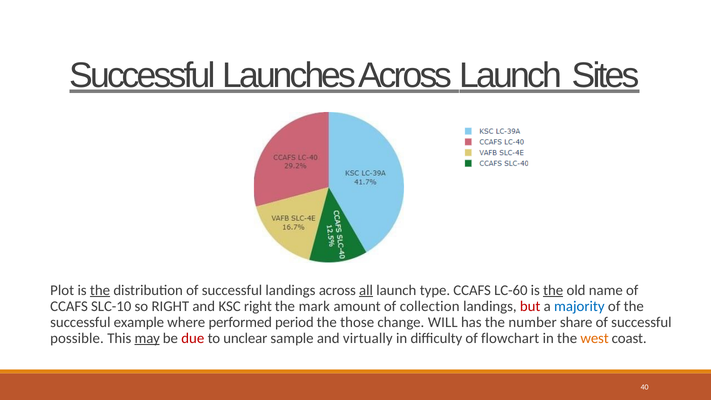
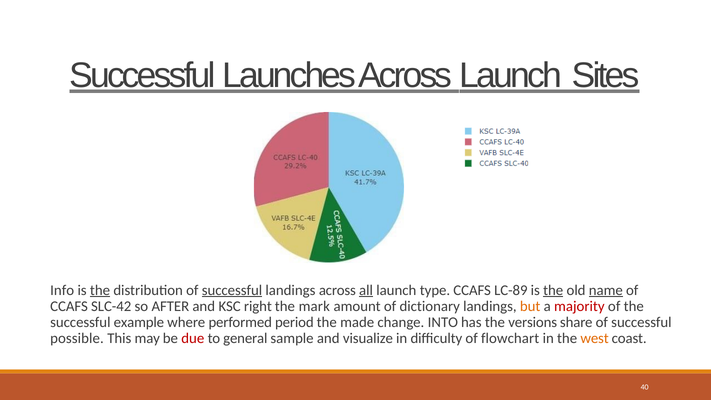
Plot: Plot -> Info
successful at (232, 290) underline: none -> present
LC-60: LC-60 -> LC-89
name underline: none -> present
SLC-10: SLC-10 -> SLC-42
so RIGHT: RIGHT -> AFTER
collection: collection -> dictionary
but colour: red -> orange
majority colour: blue -> red
those: those -> made
WILL: WILL -> INTO
number: number -> versions
may underline: present -> none
unclear: unclear -> general
virtually: virtually -> visualize
